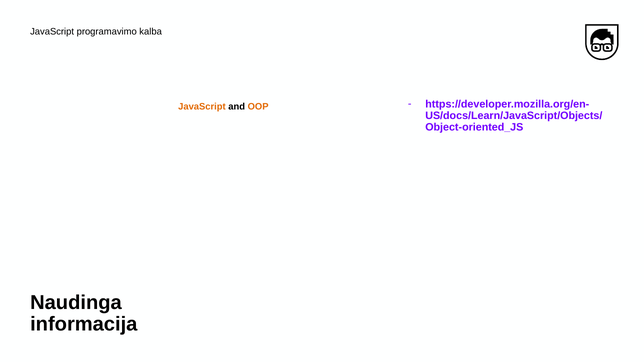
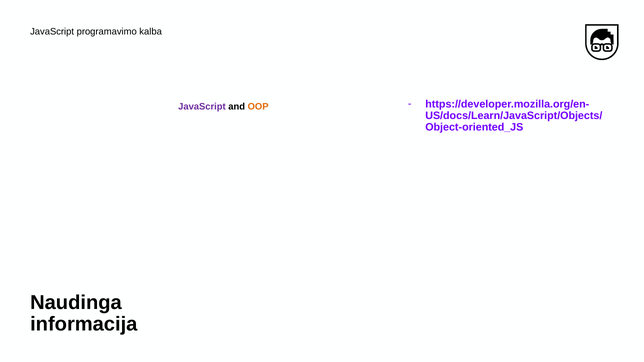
JavaScript at (202, 107) colour: orange -> purple
